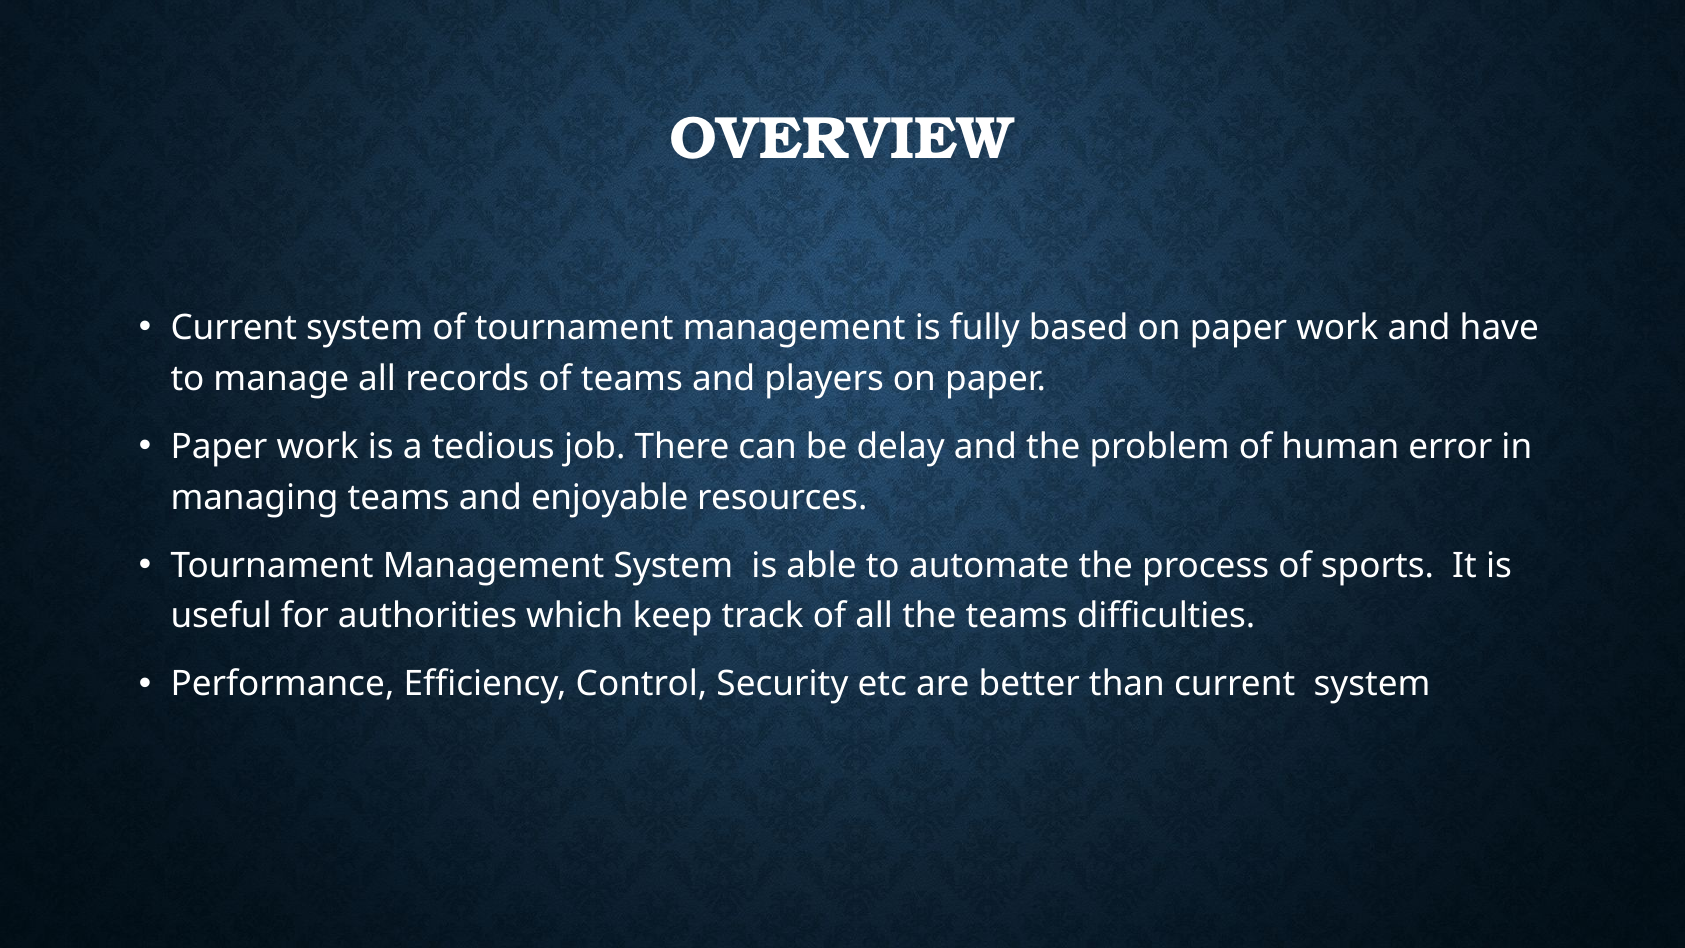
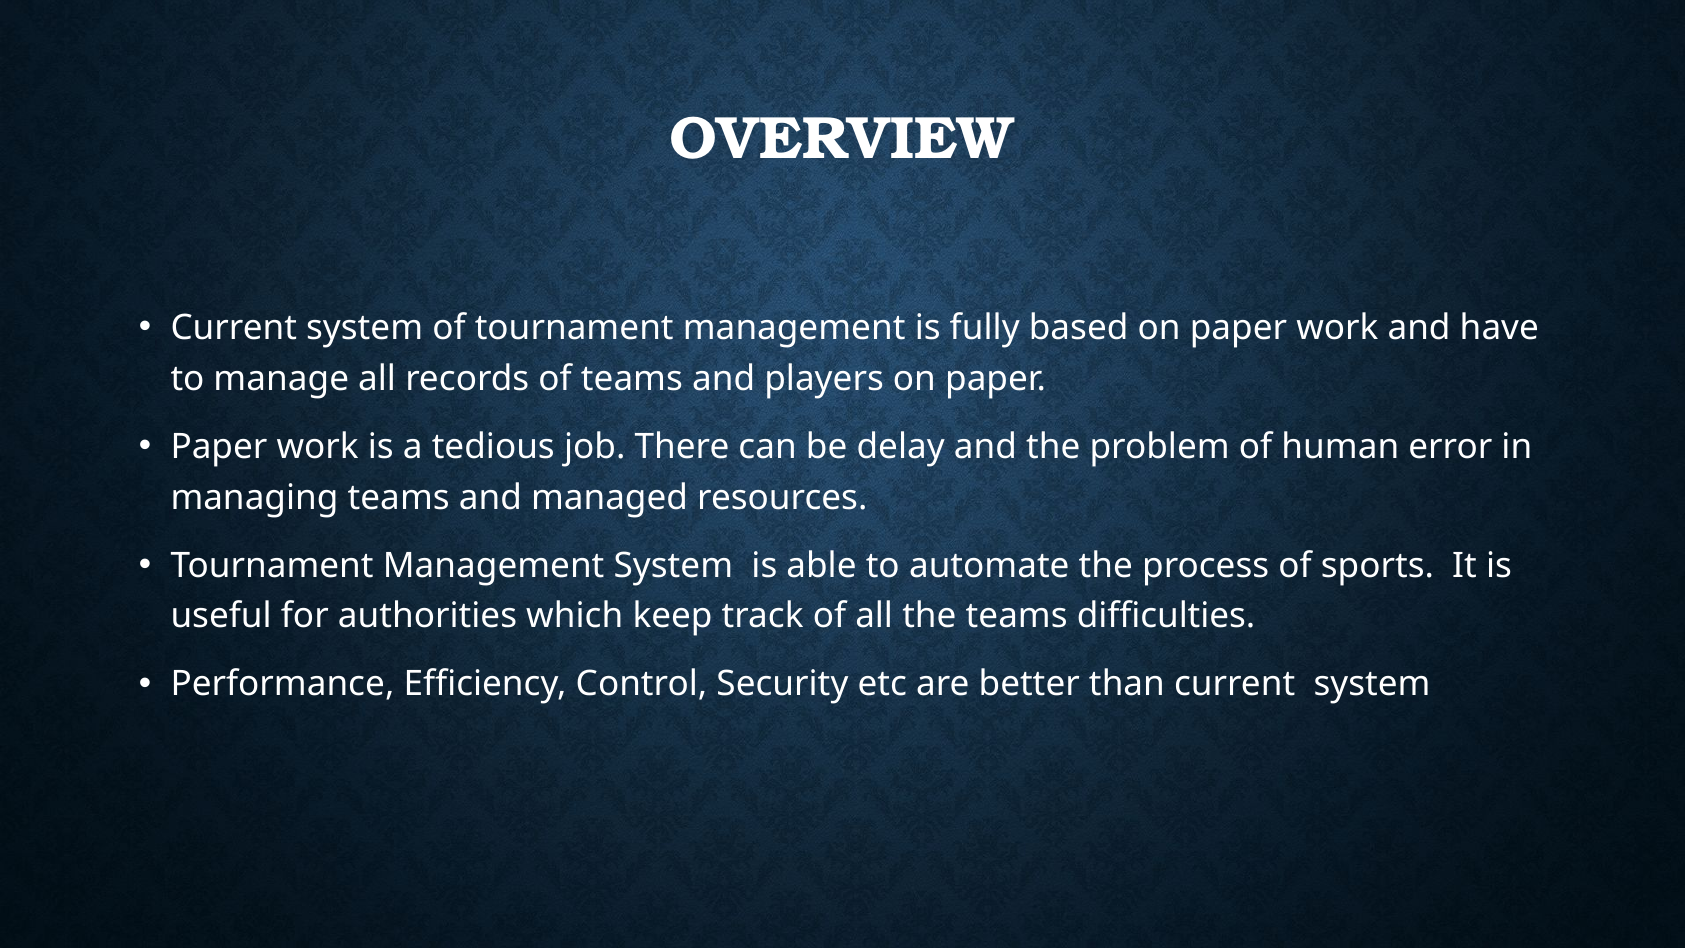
enjoyable: enjoyable -> managed
